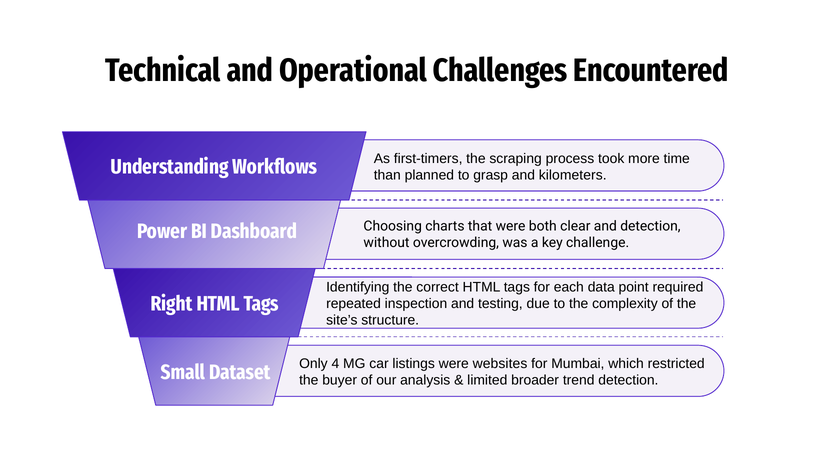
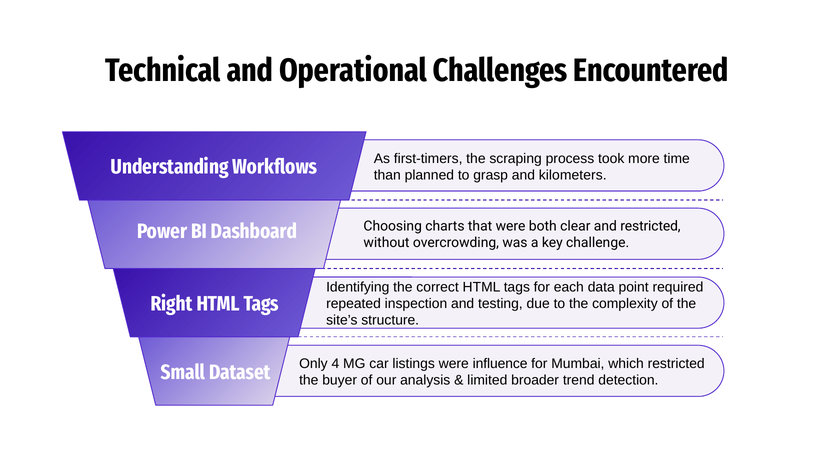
and detection: detection -> restricted
websites: websites -> influence
